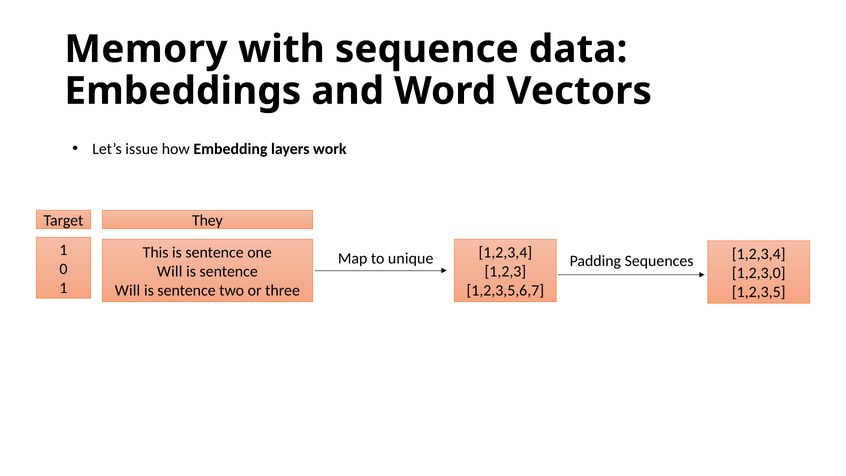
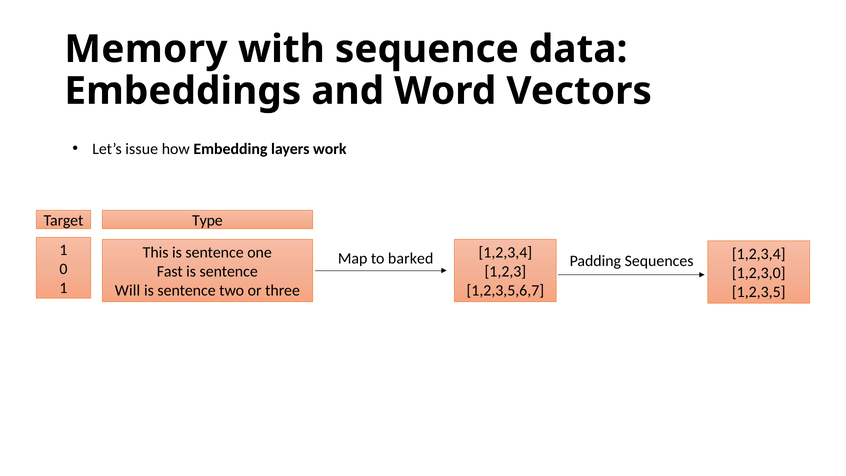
They: They -> Type
unique: unique -> barked
Will at (170, 272): Will -> Fast
